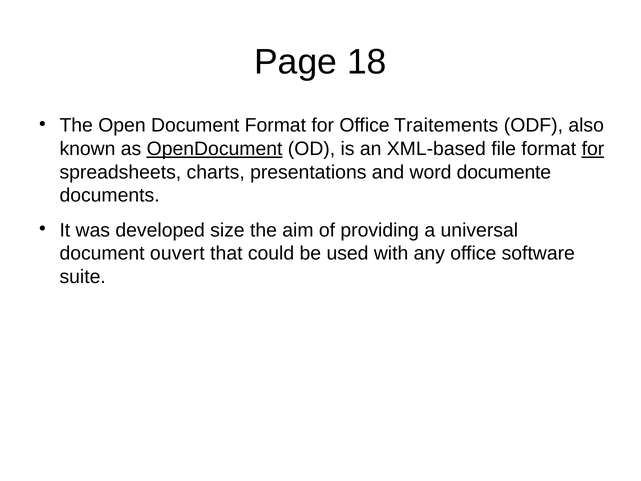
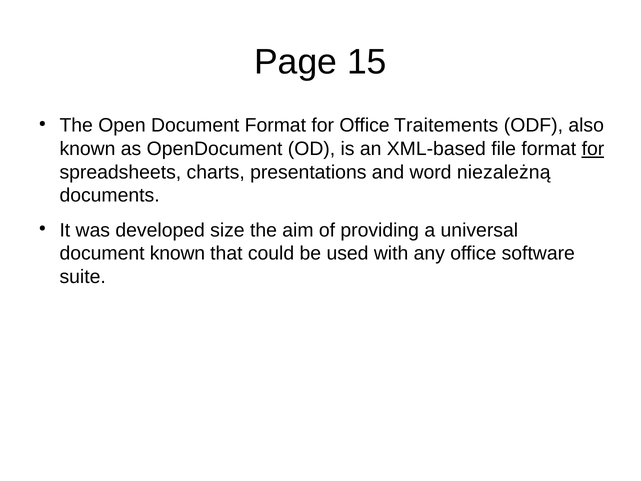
18: 18 -> 15
OpenDocument underline: present -> none
documente: documente -> niezależną
document ouvert: ouvert -> known
